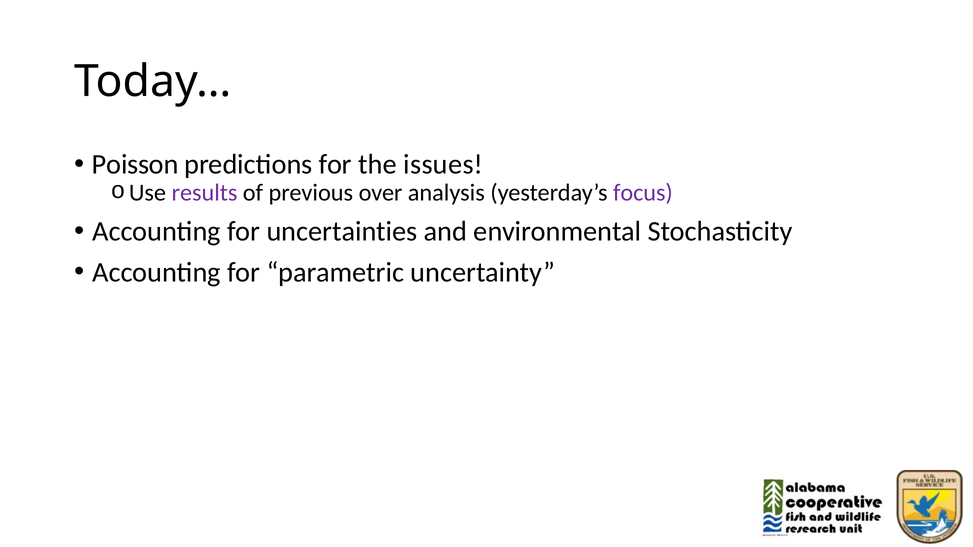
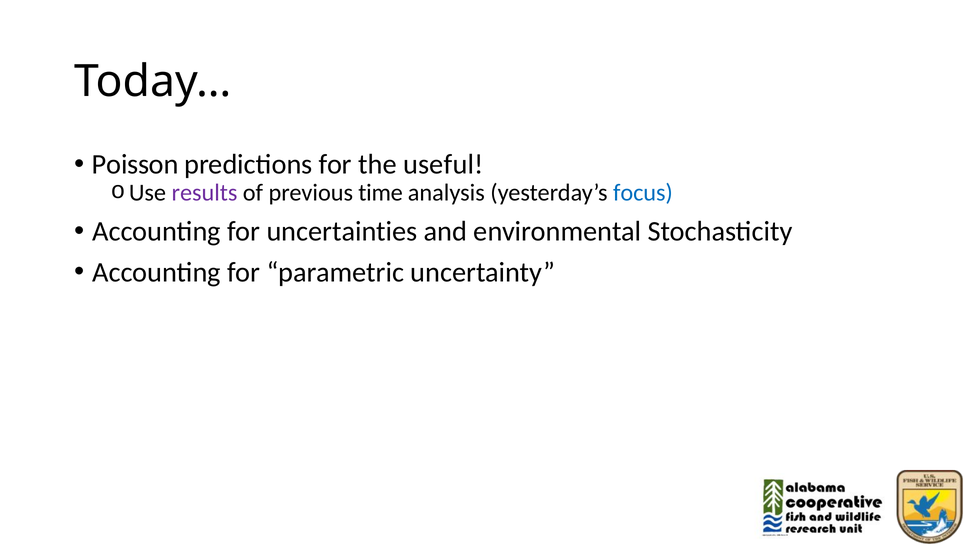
issues: issues -> useful
over: over -> time
focus colour: purple -> blue
